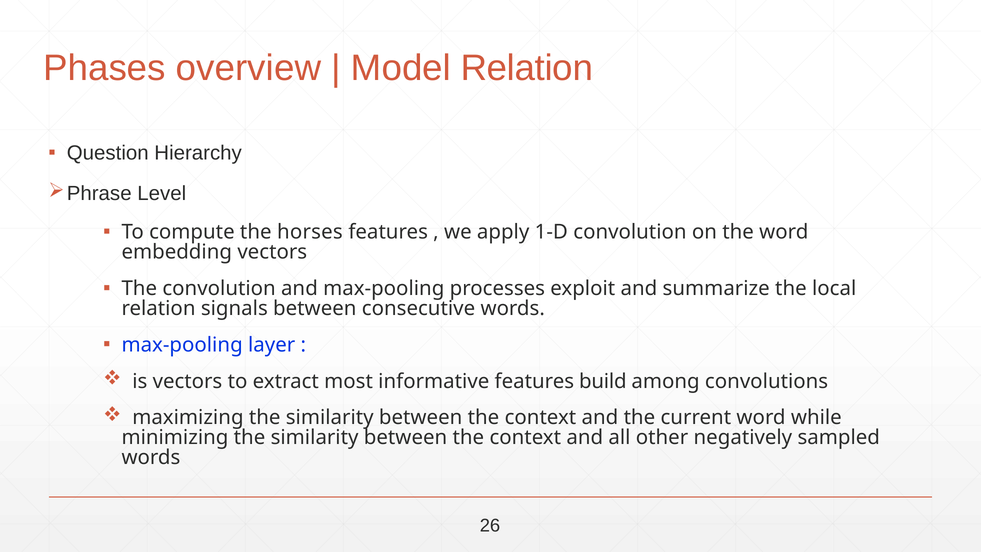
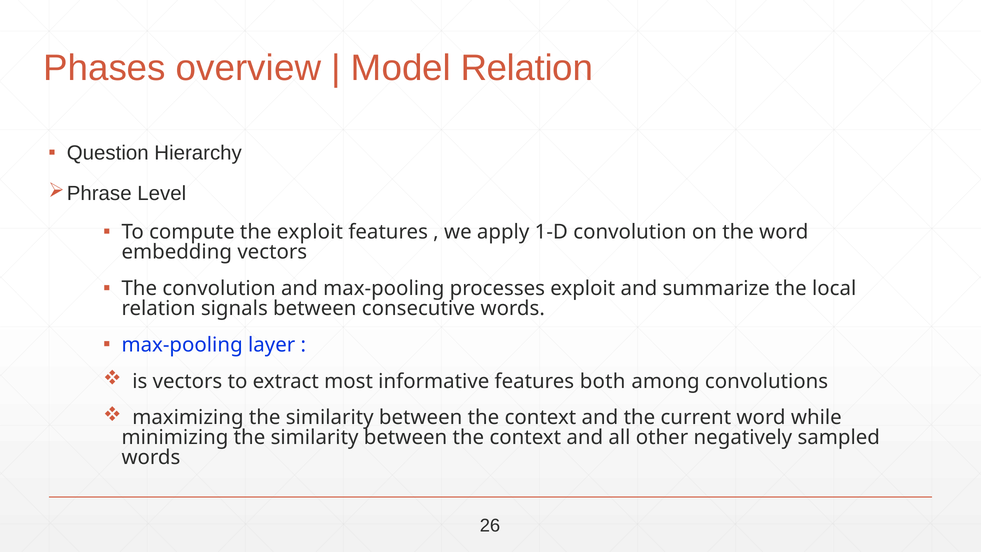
the horses: horses -> exploit
build: build -> both
